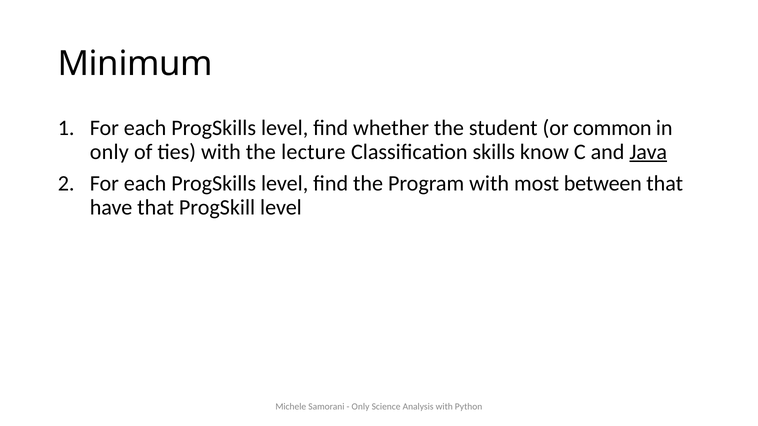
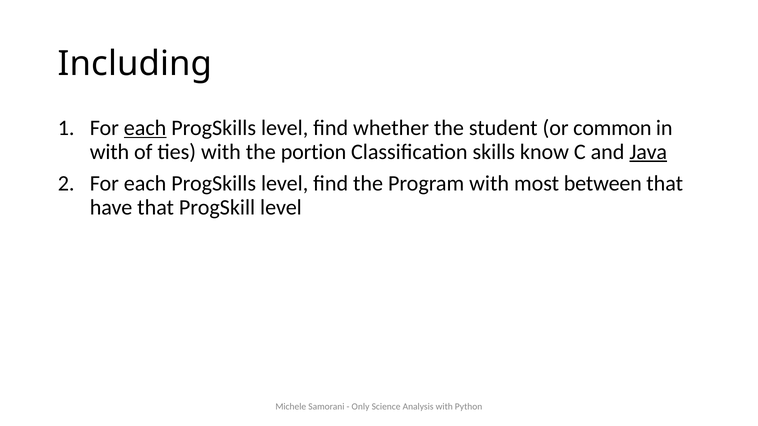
Minimum: Minimum -> Including
each at (145, 128) underline: none -> present
only at (109, 152): only -> with
lecture: lecture -> portion
